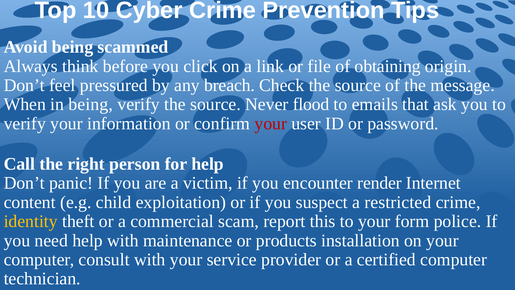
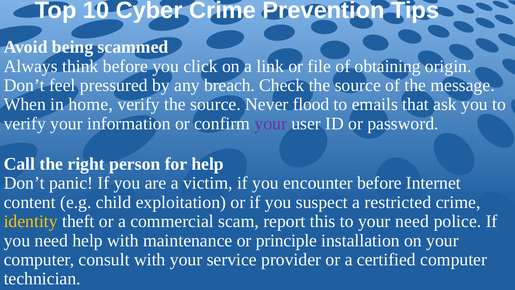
in being: being -> home
your at (271, 123) colour: red -> purple
encounter render: render -> before
your form: form -> need
products: products -> principle
